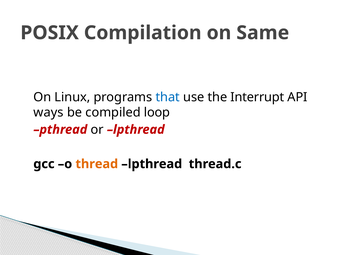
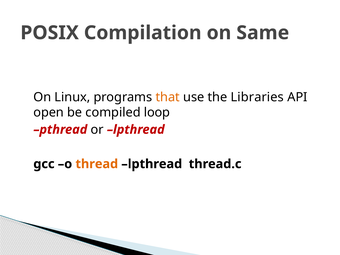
that colour: blue -> orange
Interrupt: Interrupt -> Libraries
ways: ways -> open
